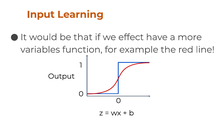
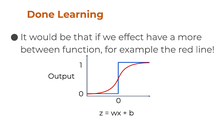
Input: Input -> Done
variables: variables -> between
